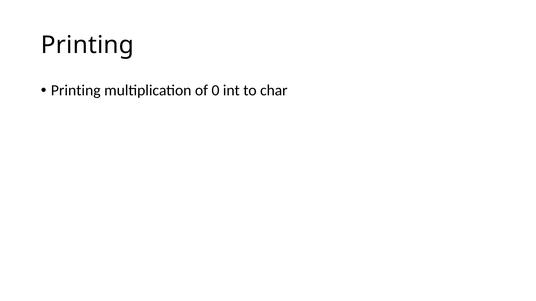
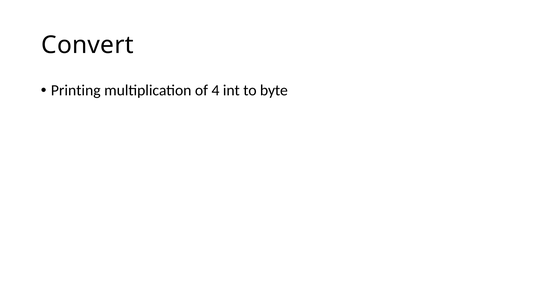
Printing at (87, 45): Printing -> Convert
0: 0 -> 4
char: char -> byte
